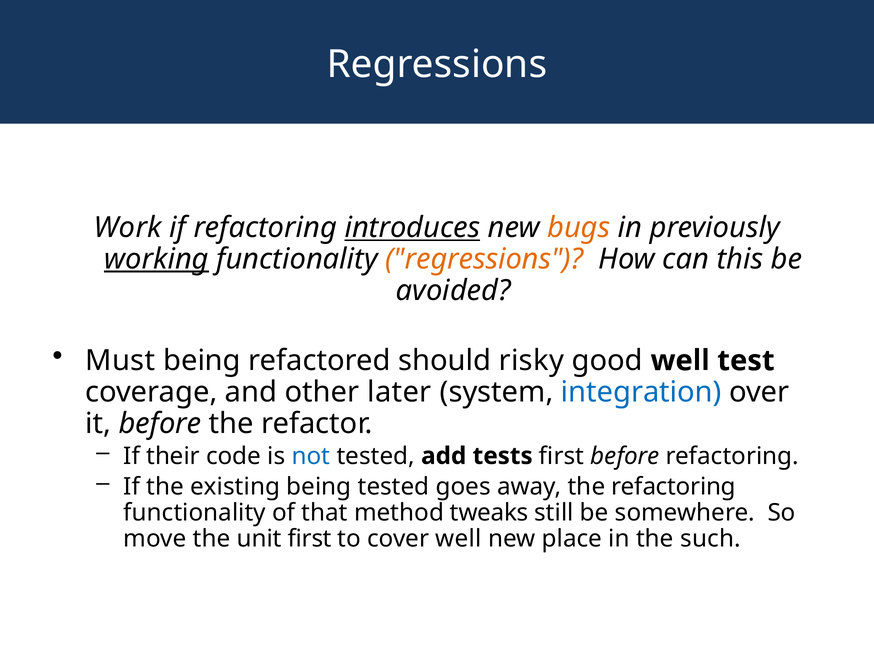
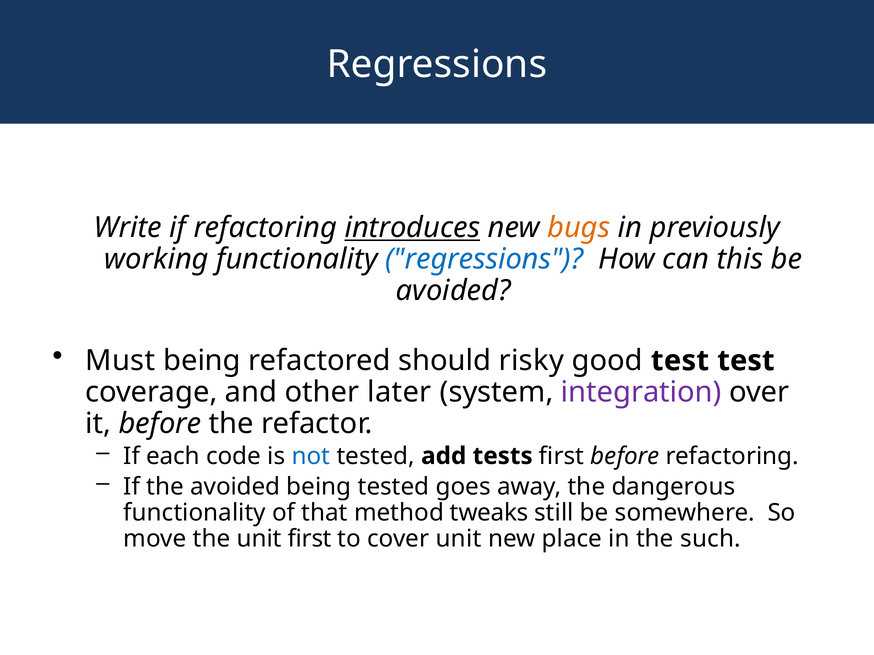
Work: Work -> Write
working underline: present -> none
regressions at (484, 259) colour: orange -> blue
good well: well -> test
integration colour: blue -> purple
their: their -> each
the existing: existing -> avoided
the refactoring: refactoring -> dangerous
cover well: well -> unit
